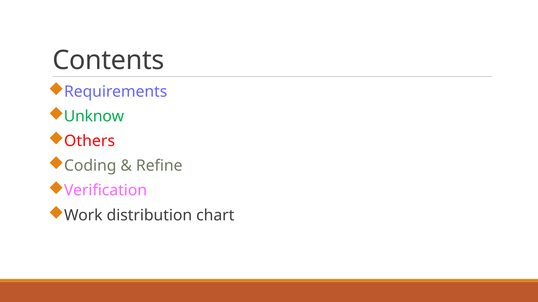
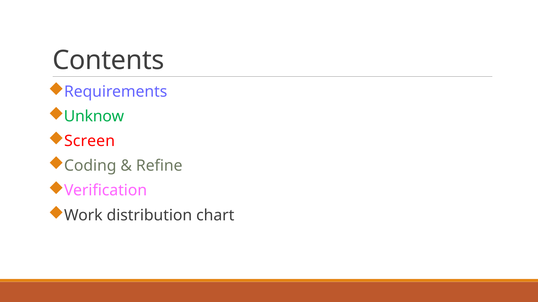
Others: Others -> Screen
